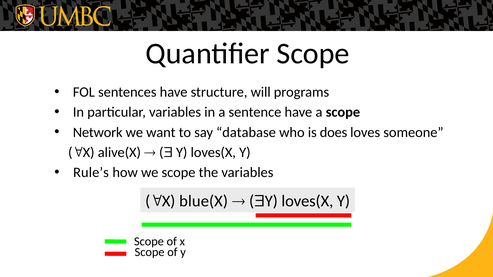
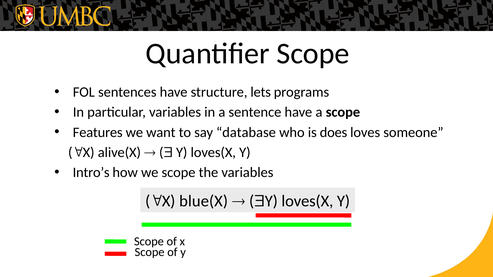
will: will -> lets
Network: Network -> Features
Rule’s: Rule’s -> Intro’s
